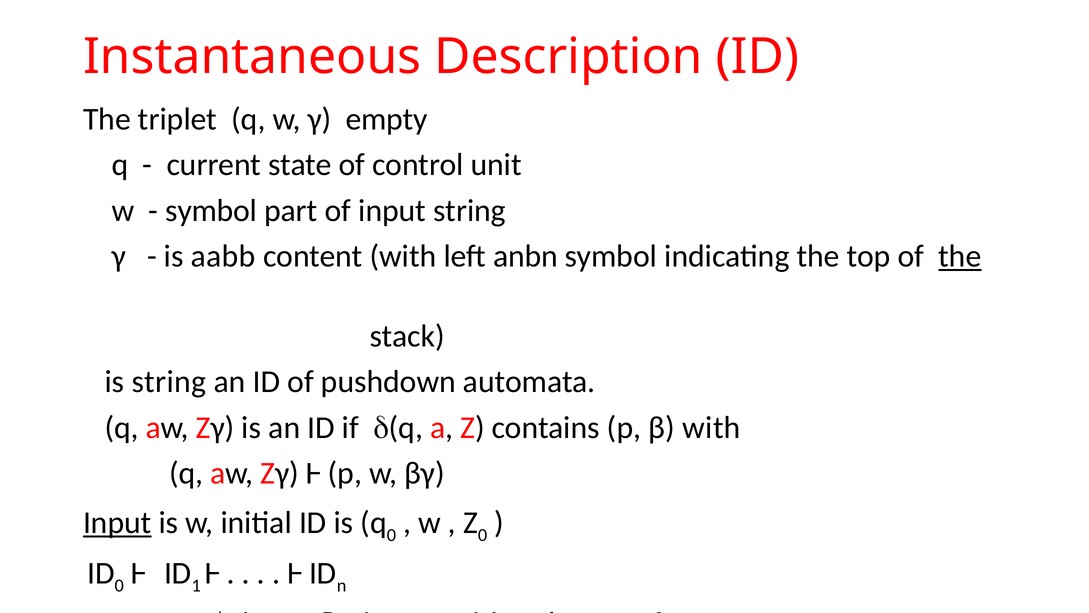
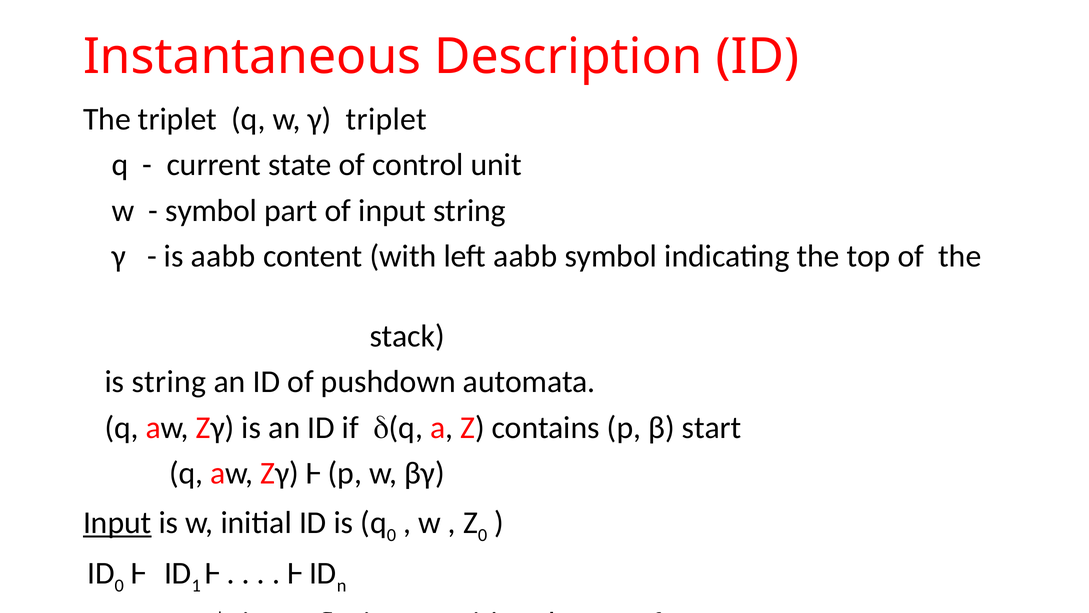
γ empty: empty -> triplet
left anbn: anbn -> aabb
the at (960, 256) underline: present -> none
β with: with -> start
